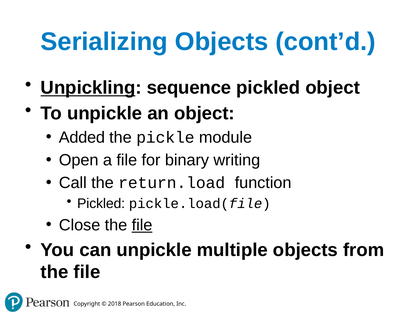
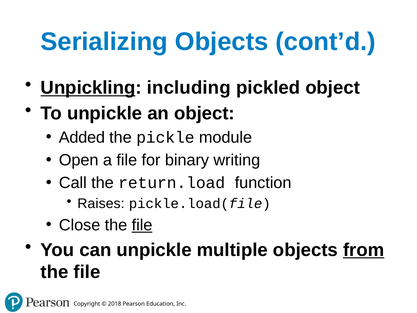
sequence: sequence -> including
Pickled at (101, 204): Pickled -> Raises
from underline: none -> present
